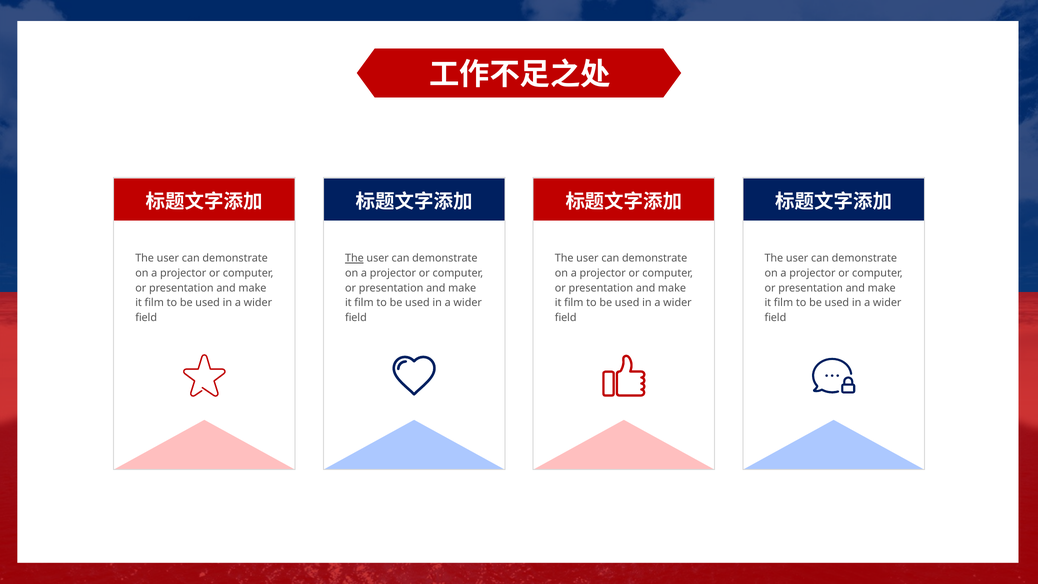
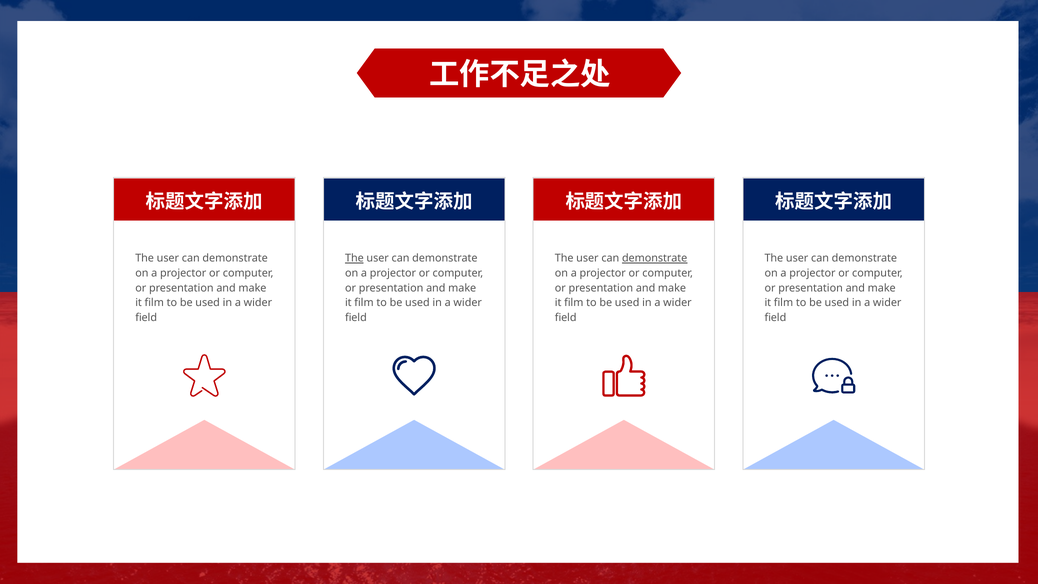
demonstrate at (655, 258) underline: none -> present
